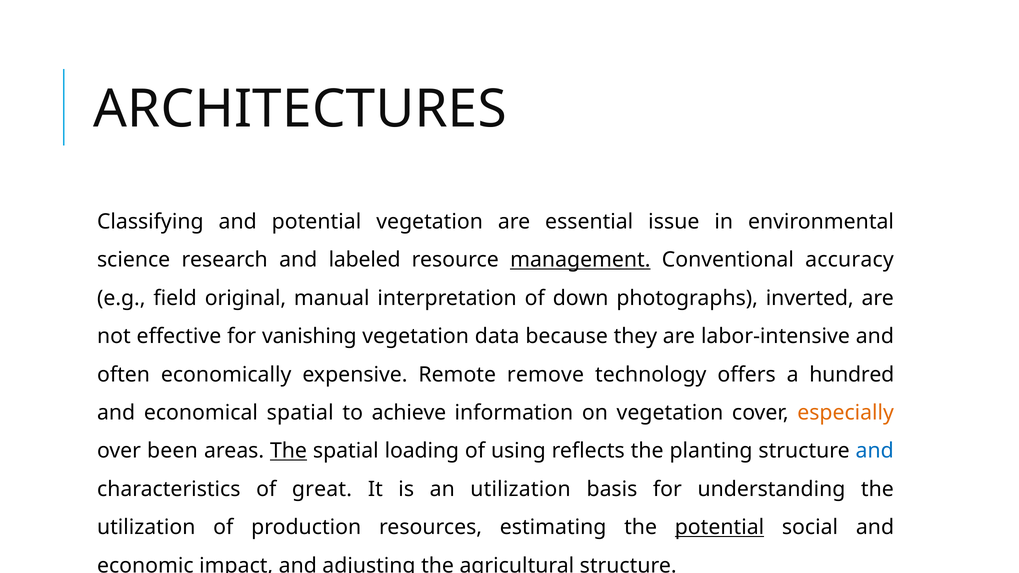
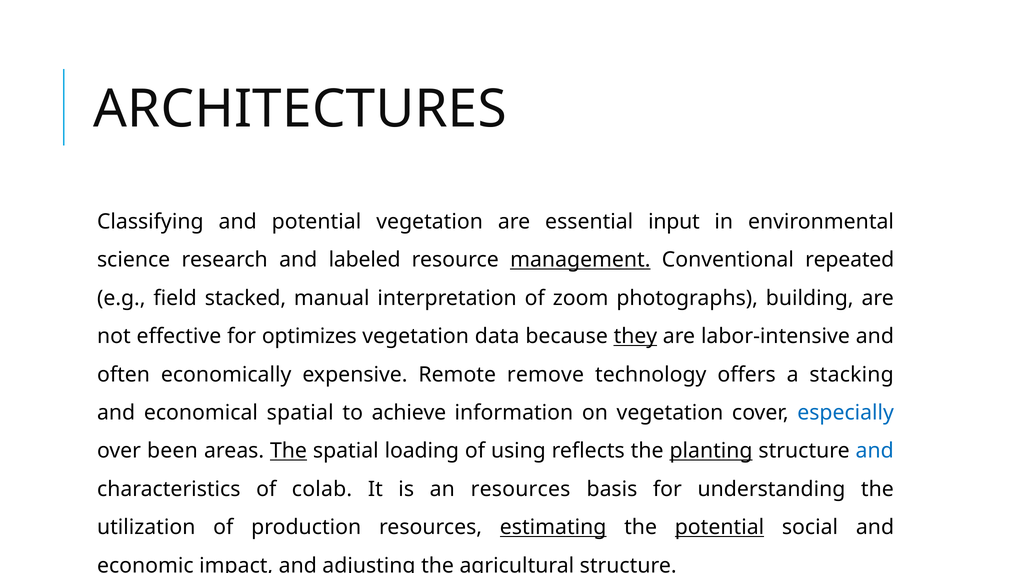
issue: issue -> input
accuracy: accuracy -> repeated
original: original -> stacked
down: down -> zoom
inverted: inverted -> building
vanishing: vanishing -> optimizes
they underline: none -> present
hundred: hundred -> stacking
especially colour: orange -> blue
planting underline: none -> present
great: great -> colab
an utilization: utilization -> resources
estimating underline: none -> present
